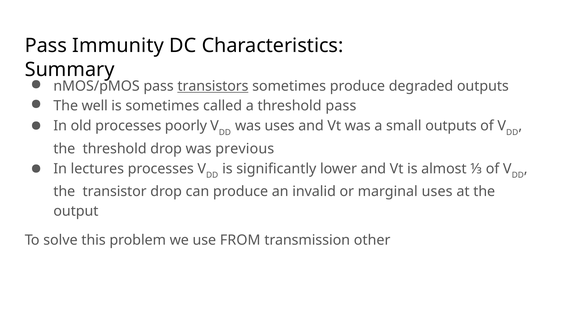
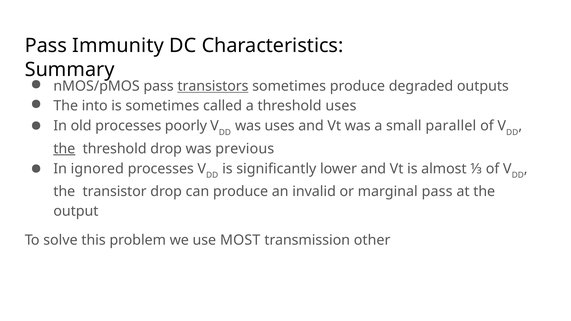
well: well -> into
threshold pass: pass -> uses
small outputs: outputs -> parallel
the at (64, 149) underline: none -> present
lectures: lectures -> ignored
marginal uses: uses -> pass
FROM: FROM -> MOST
